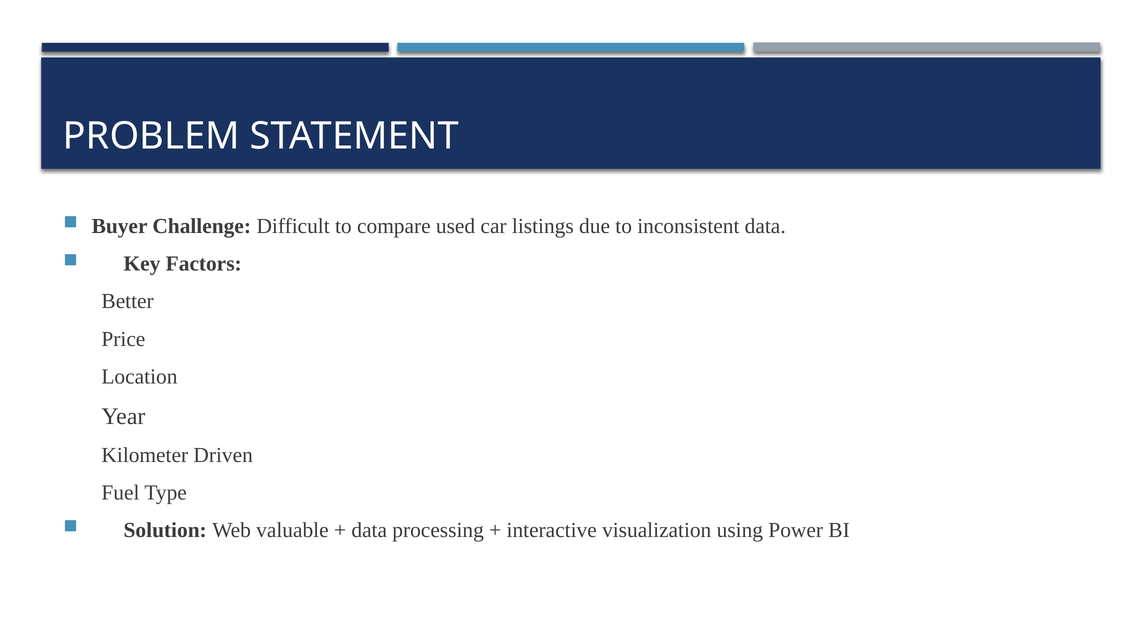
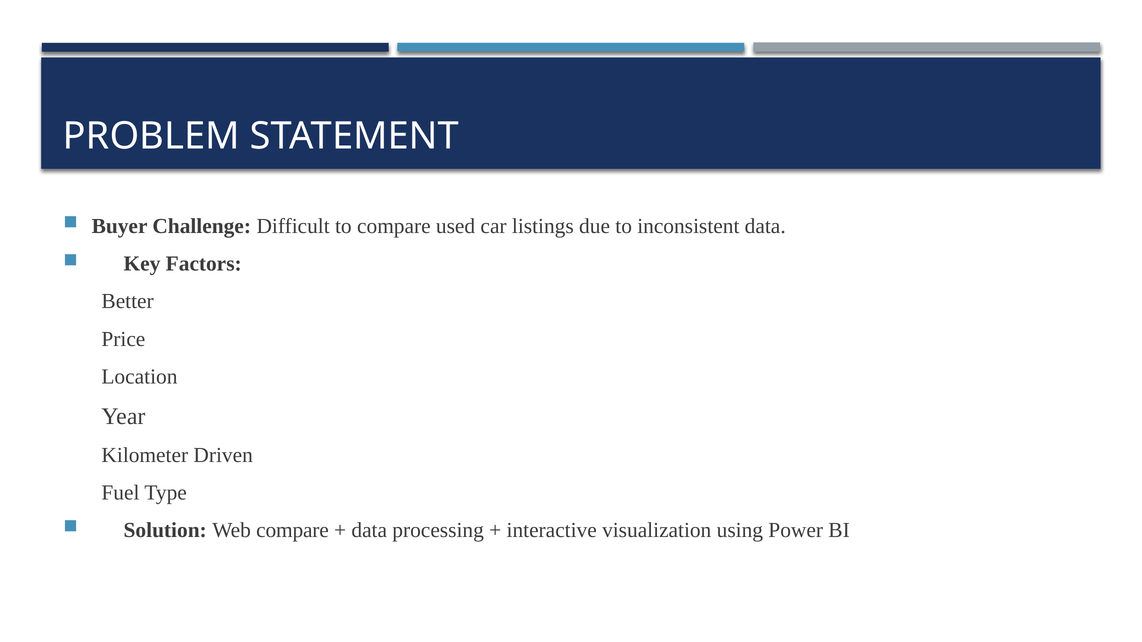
Web valuable: valuable -> compare
